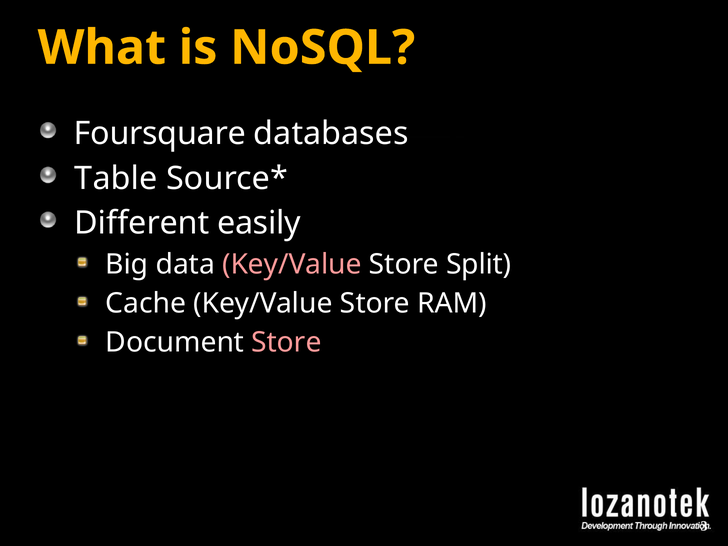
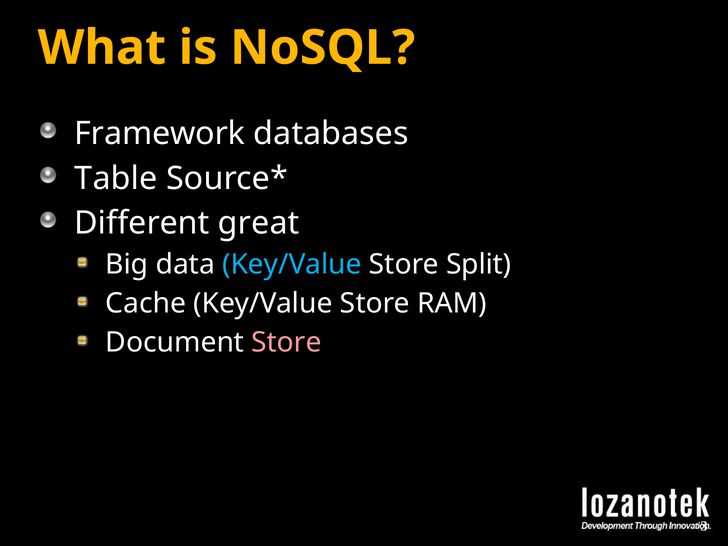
Foursquare: Foursquare -> Framework
easily: easily -> great
Key/Value at (292, 264) colour: pink -> light blue
